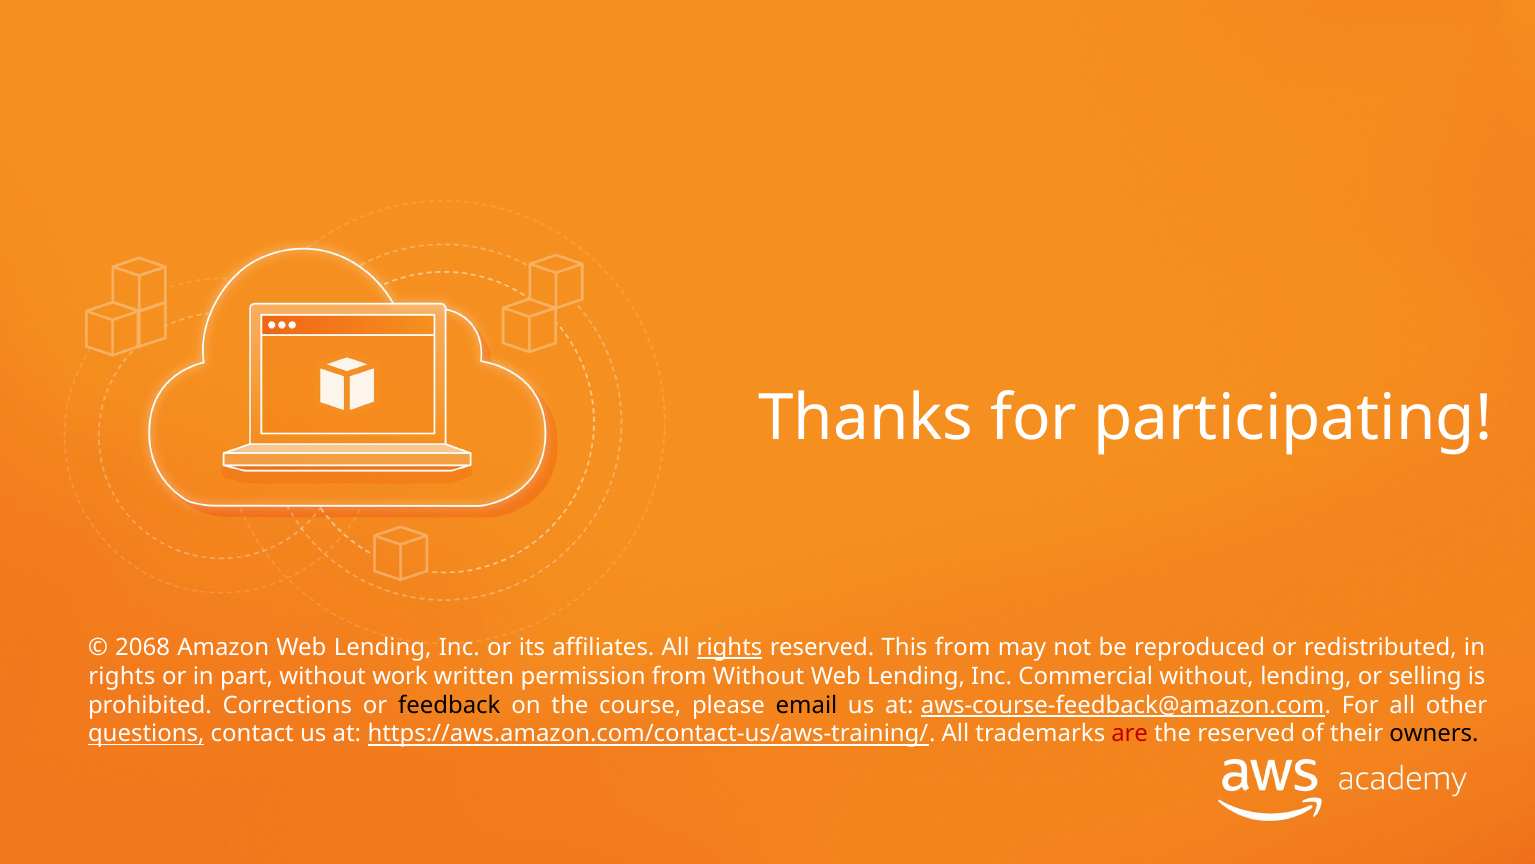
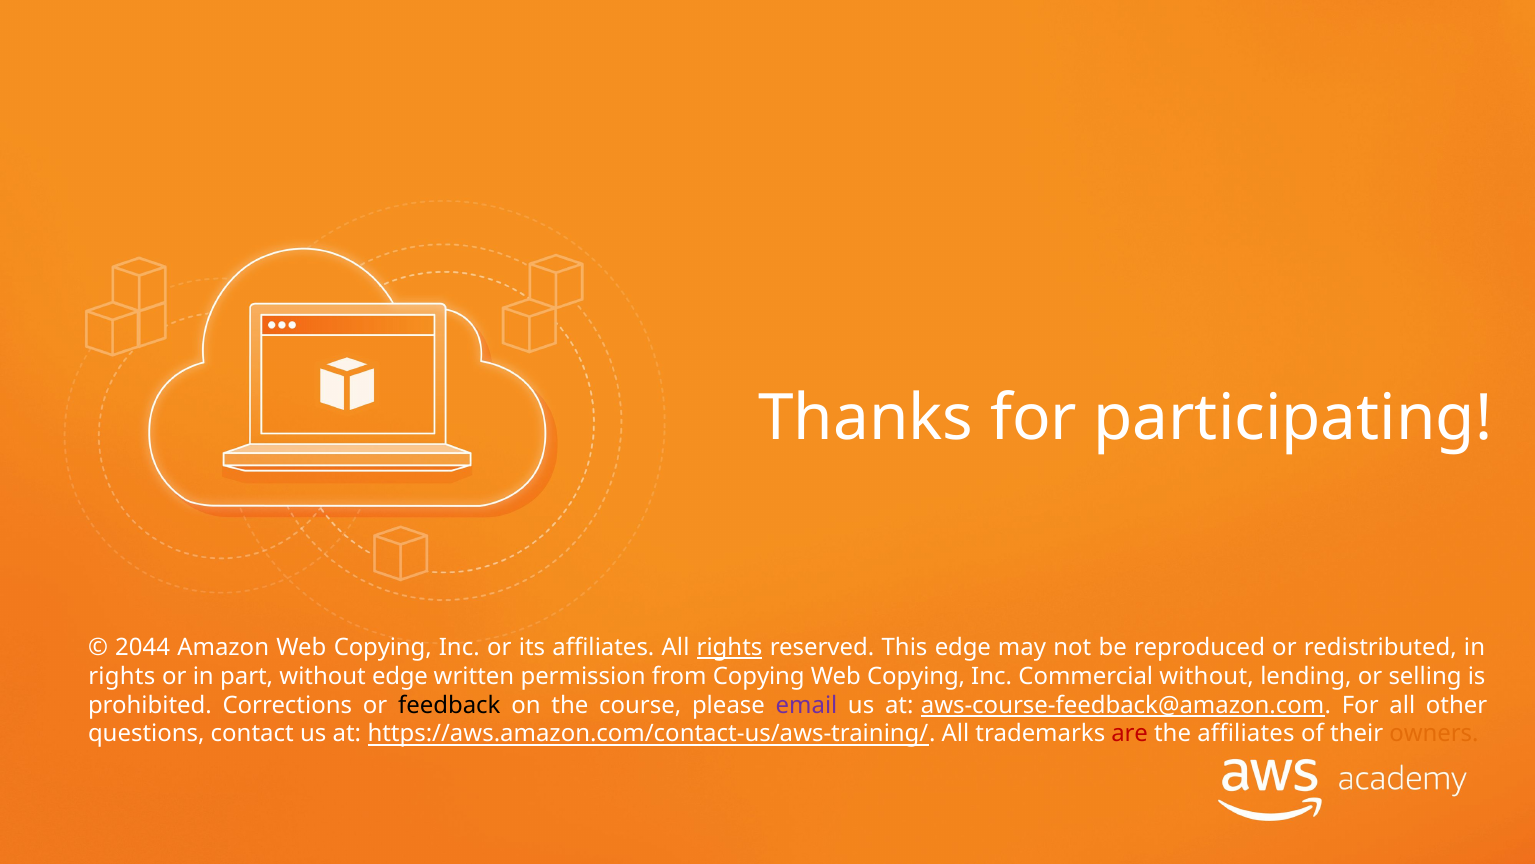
2068: 2068 -> 2044
Amazon Web Lending: Lending -> Copying
This from: from -> edge
without work: work -> edge
from Without: Without -> Copying
Lending at (916, 676): Lending -> Copying
email colour: black -> purple
questions underline: present -> none
the reserved: reserved -> affiliates
owners colour: black -> orange
